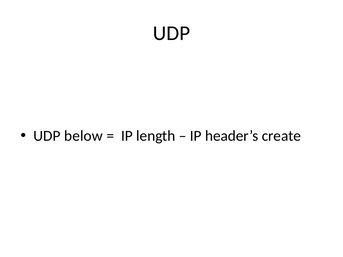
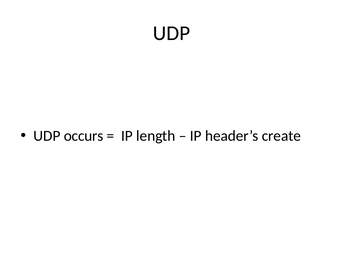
below: below -> occurs
